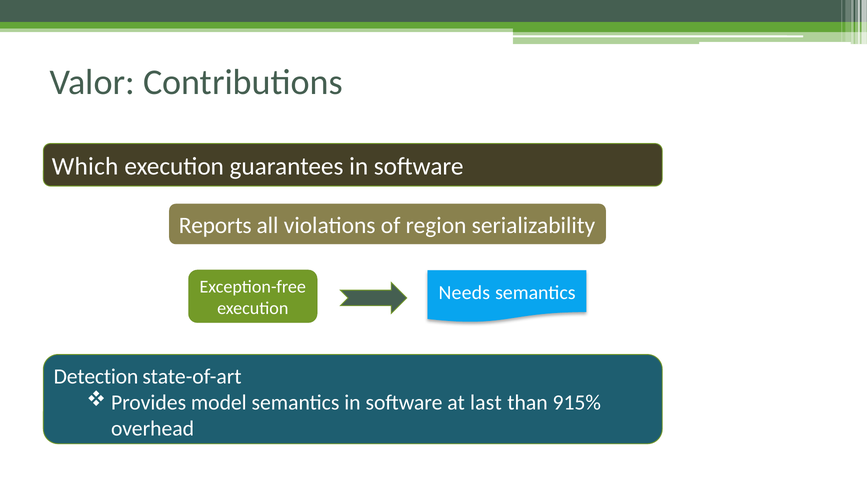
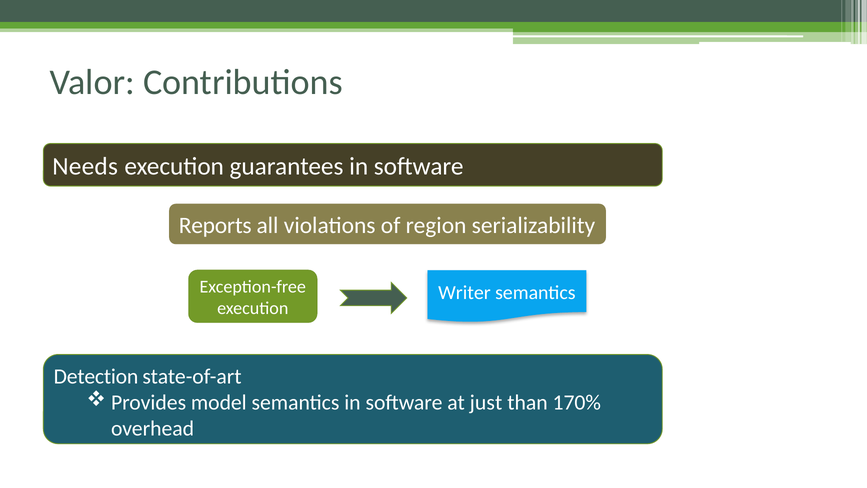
Which: Which -> Needs
Needs: Needs -> Writer
last: last -> just
915%: 915% -> 170%
